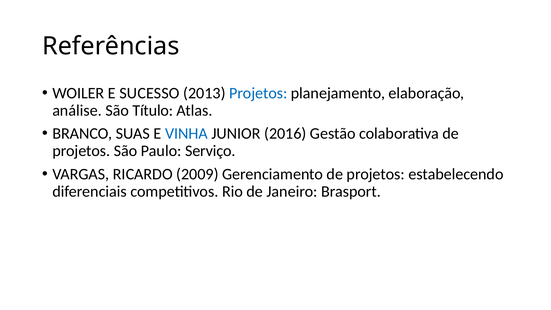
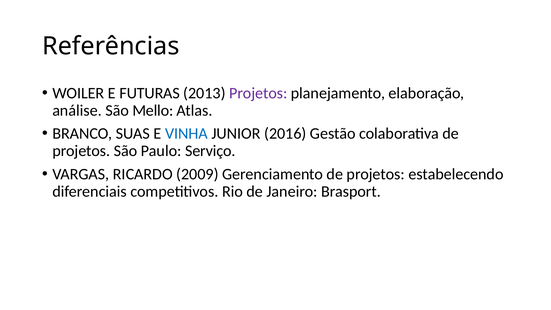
SUCESSO: SUCESSO -> FUTURAS
Projetos at (258, 93) colour: blue -> purple
Título: Título -> Mello
